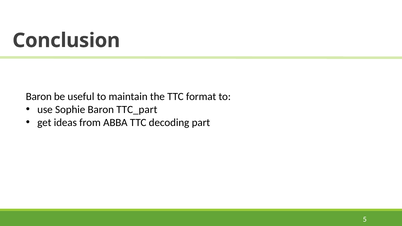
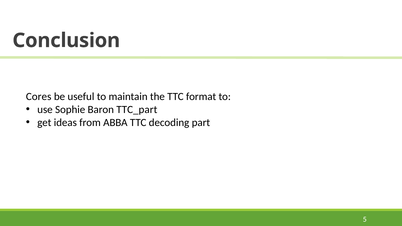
Baron at (39, 96): Baron -> Cores
